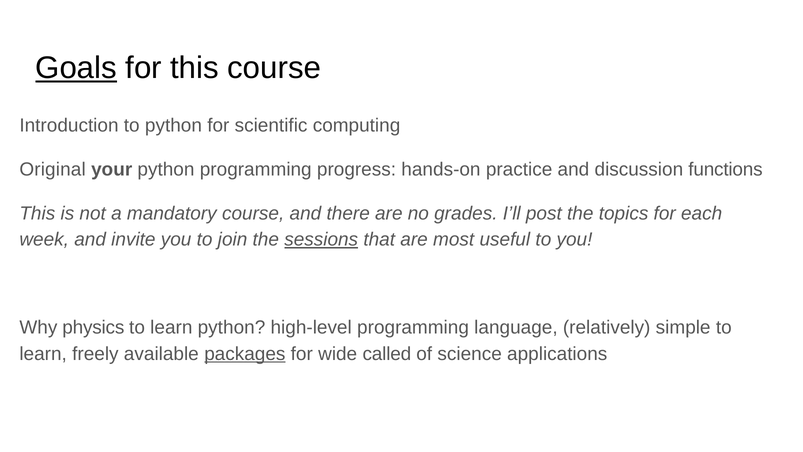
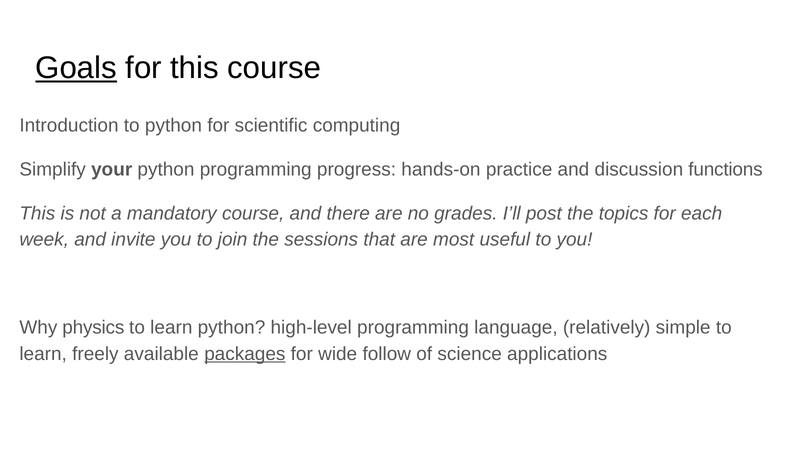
Original: Original -> Simplify
sessions underline: present -> none
called: called -> follow
